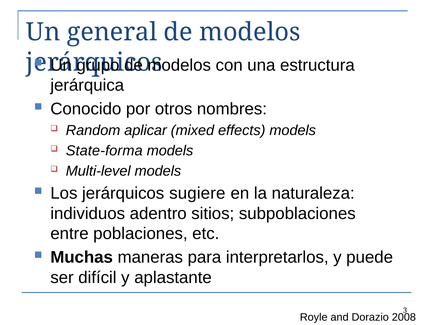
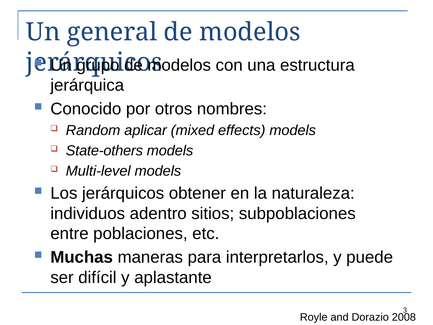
State-forma: State-forma -> State-others
sugiere: sugiere -> obtener
